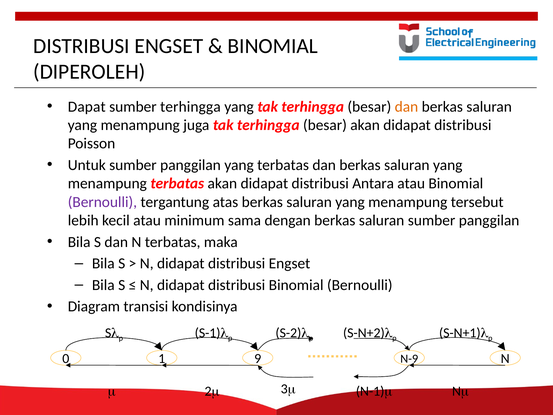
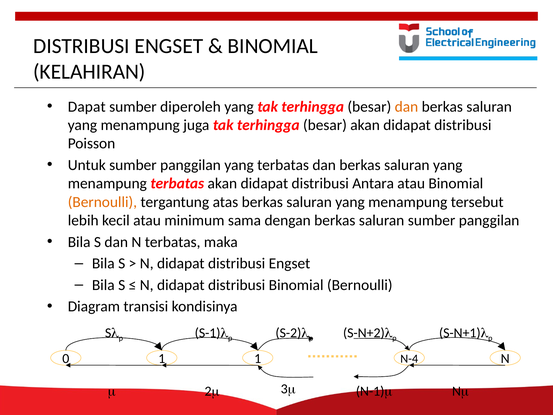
DIPEROLEH: DIPEROLEH -> KELAHIRAN
sumber terhingga: terhingga -> diperoleh
Bernoulli at (102, 202) colour: purple -> orange
9 at (258, 359): 9 -> 1
N-9: N-9 -> N-4
